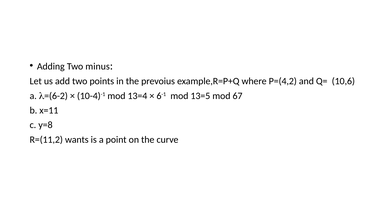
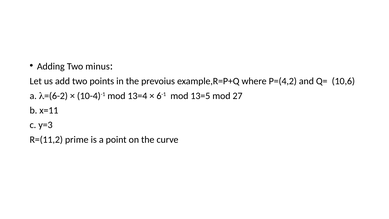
67: 67 -> 27
y=8: y=8 -> y=3
wants: wants -> prime
